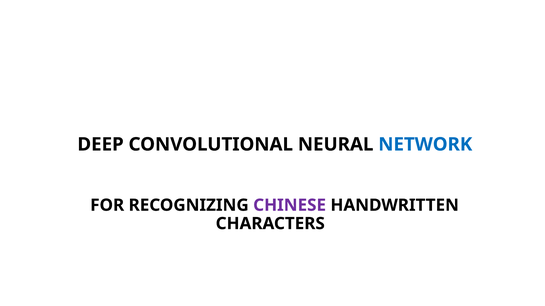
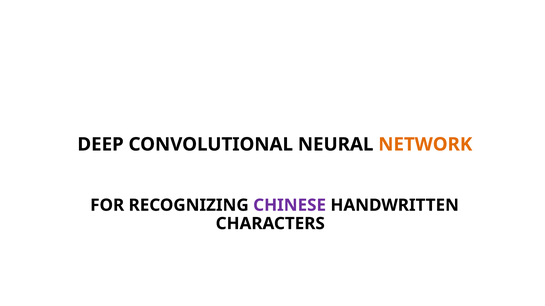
NETWORK colour: blue -> orange
